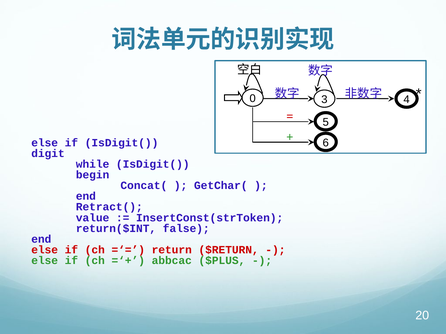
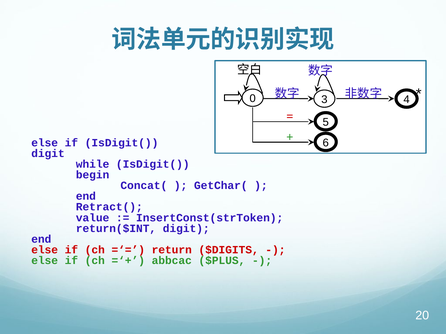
return($INT false: false -> digit
$RETURN: $RETURN -> $DIGITS
